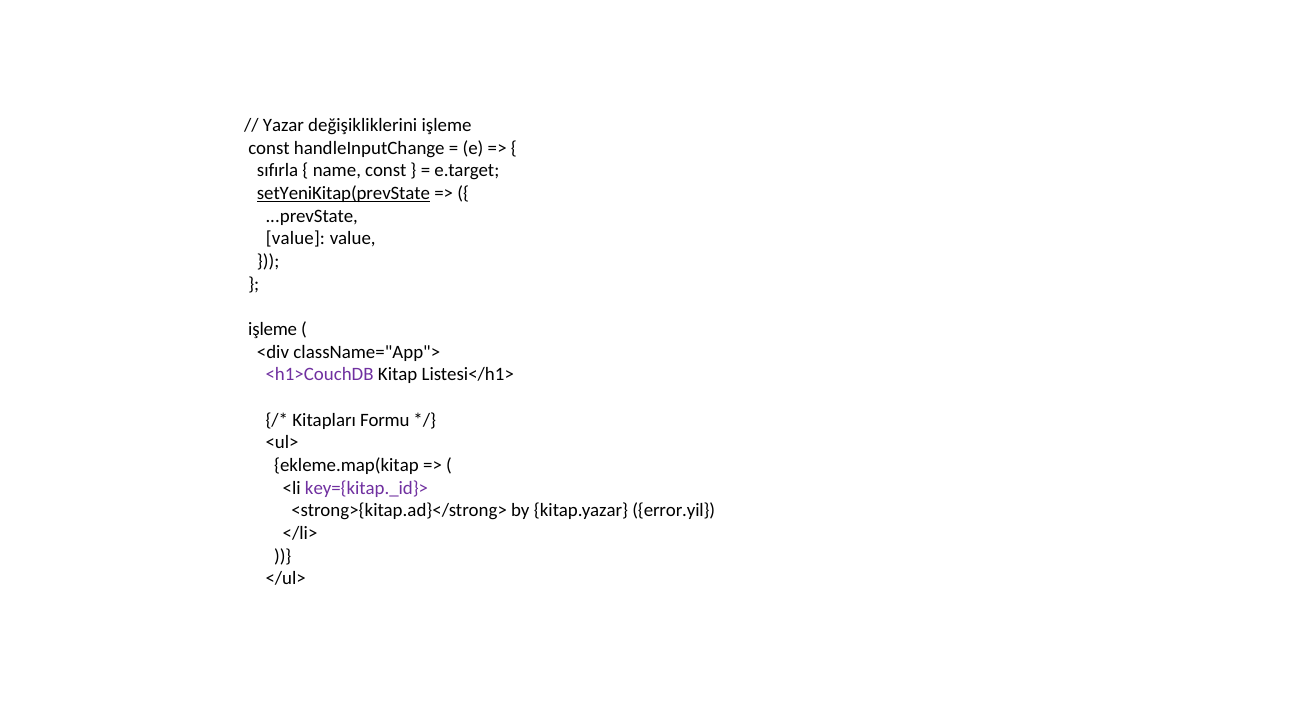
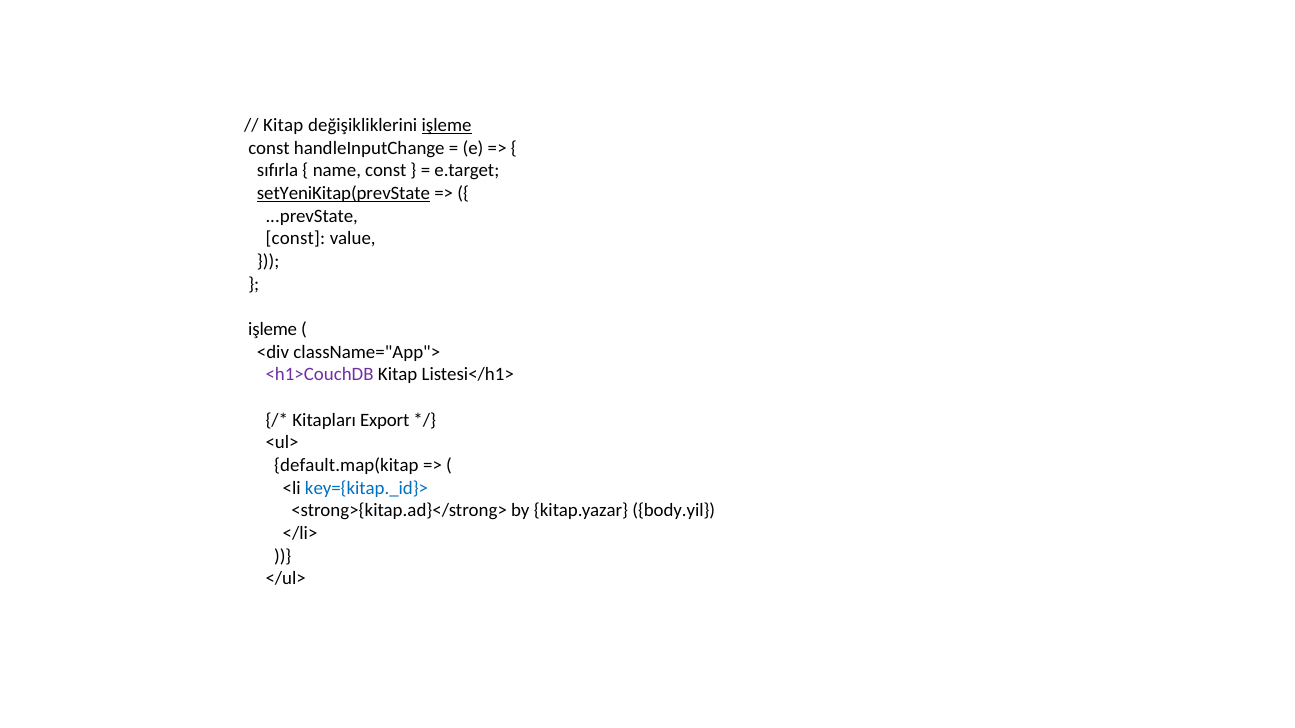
Yazar at (283, 125): Yazar -> Kitap
işleme at (447, 125) underline: none -> present
value at (295, 239): value -> const
Formu: Formu -> Export
ekleme.map(kitap: ekleme.map(kitap -> default.map(kitap
key={kitap._id}> colour: purple -> blue
error.yil: error.yil -> body.yil
